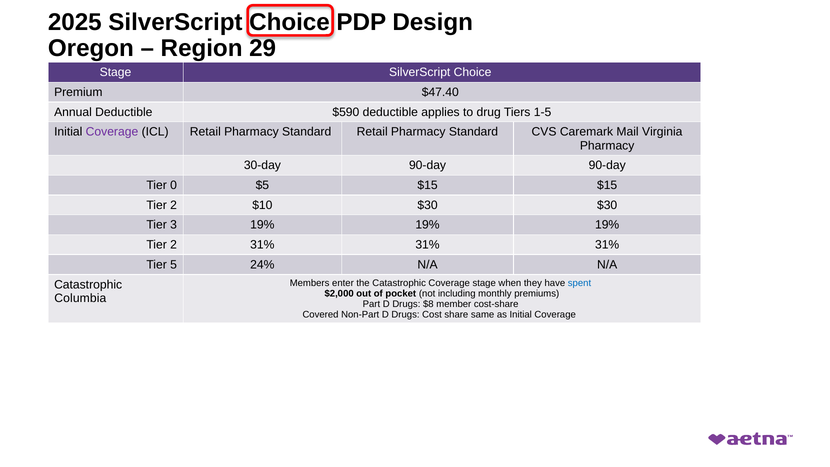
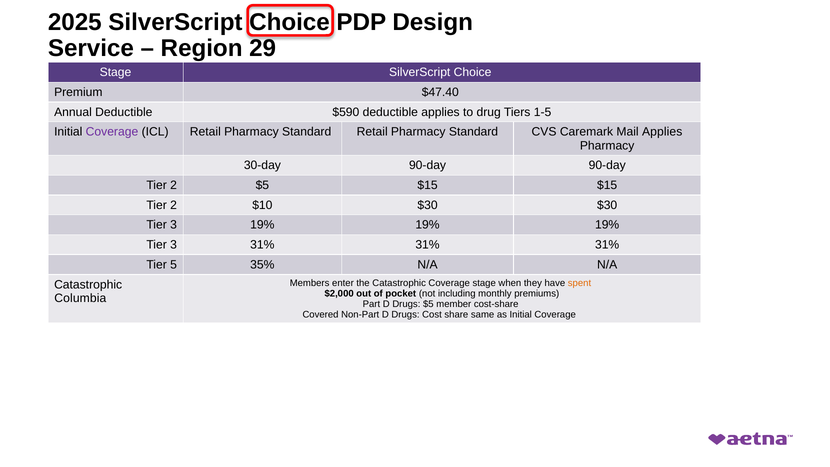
Oregon: Oregon -> Service
Mail Virginia: Virginia -> Applies
0 at (173, 185): 0 -> 2
2 at (173, 245): 2 -> 3
24%: 24% -> 35%
spent colour: blue -> orange
Drugs $8: $8 -> $5
